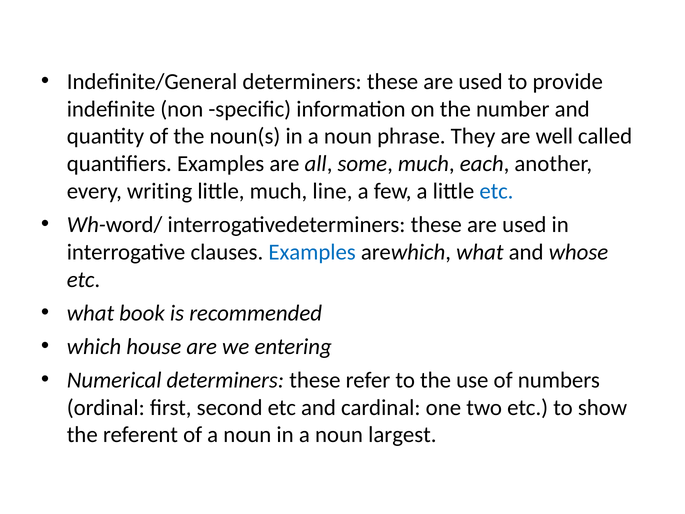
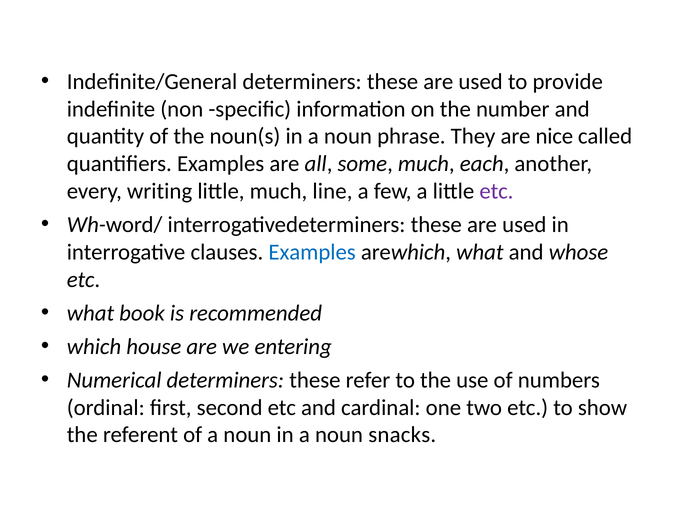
well: well -> nice
etc at (496, 191) colour: blue -> purple
largest: largest -> snacks
